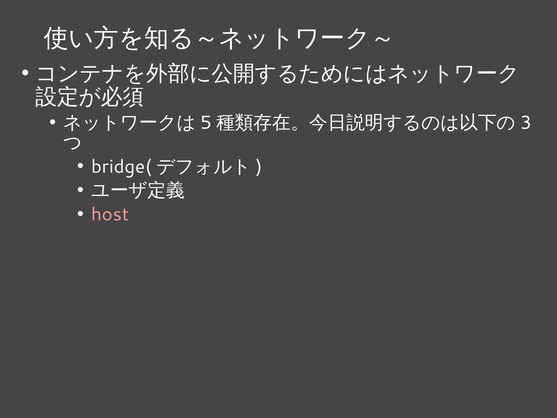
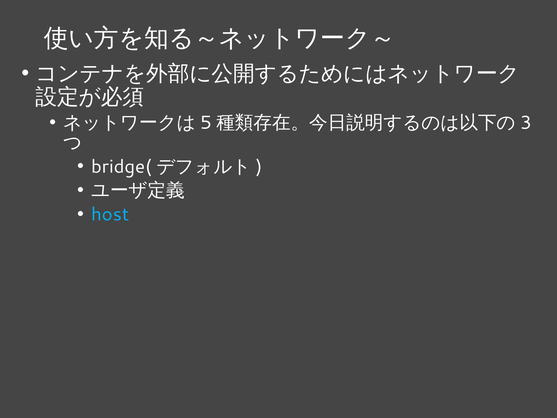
host colour: pink -> light blue
